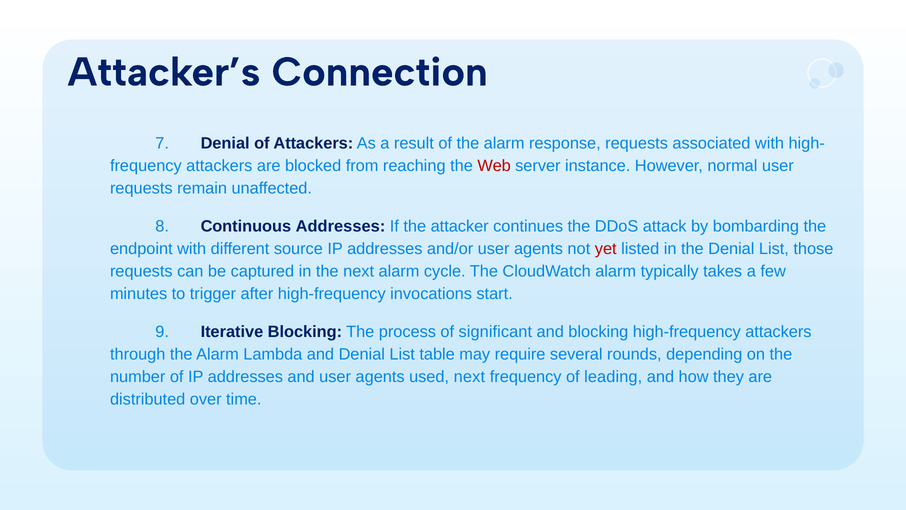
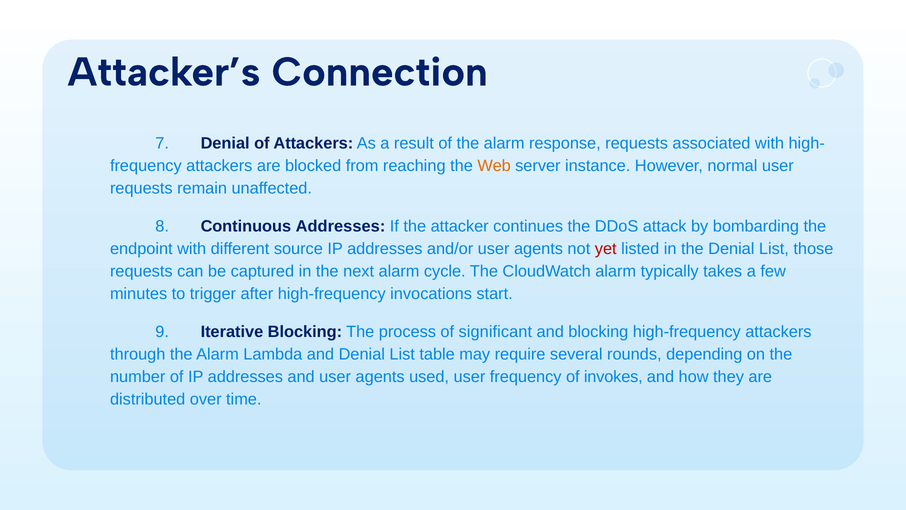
Web colour: red -> orange
used next: next -> user
leading: leading -> invokes
